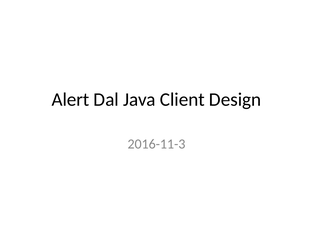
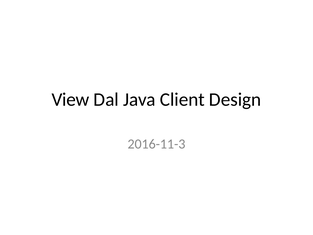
Alert: Alert -> View
